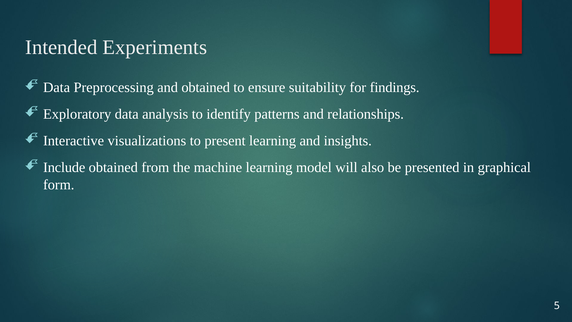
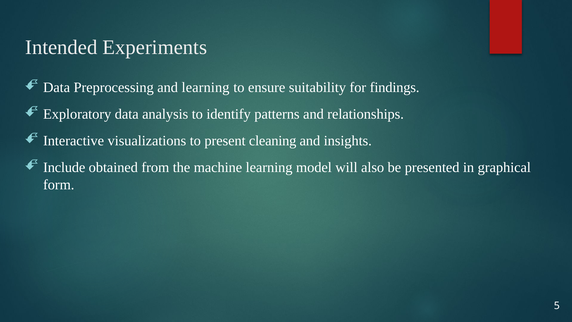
and obtained: obtained -> learning
present learning: learning -> cleaning
